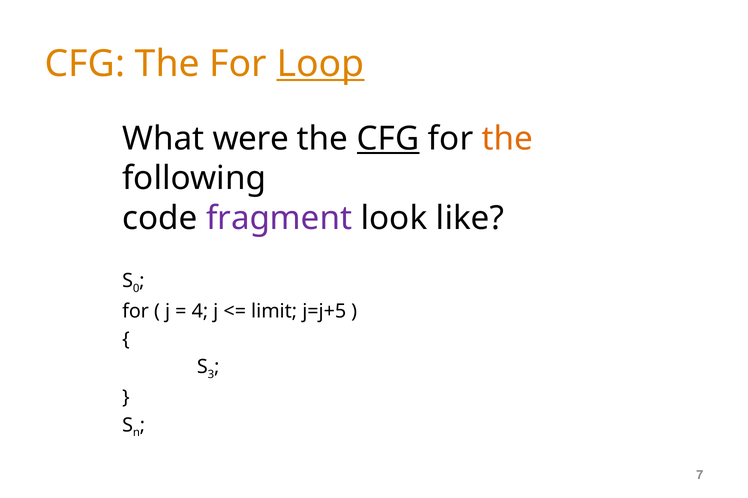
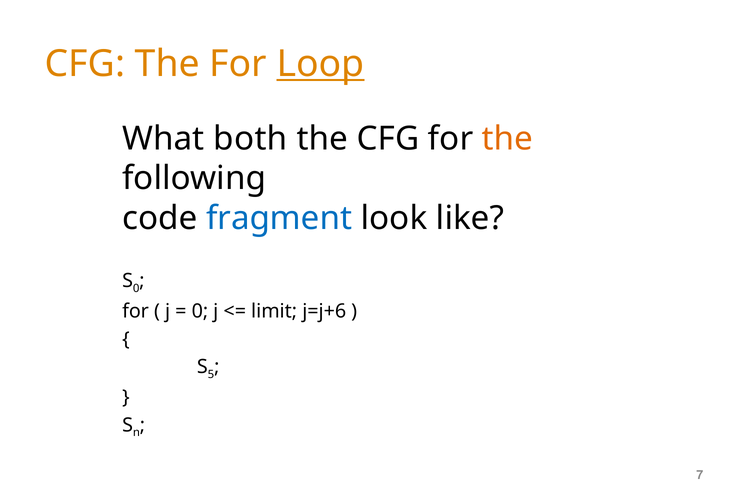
were: were -> both
CFG at (388, 139) underline: present -> none
fragment colour: purple -> blue
4 at (200, 312): 4 -> 0
j=j+5: j=j+5 -> j=j+6
3: 3 -> 5
